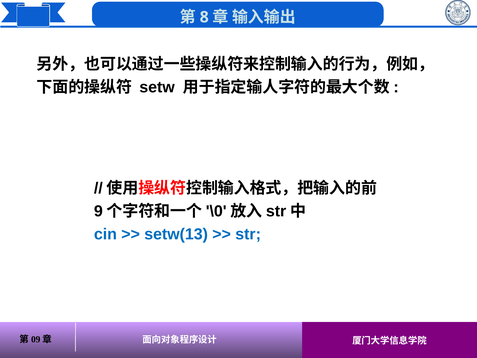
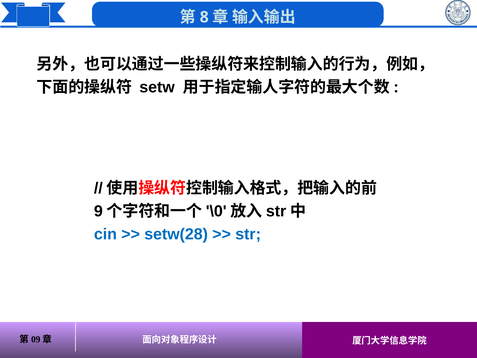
setw(13: setw(13 -> setw(28
